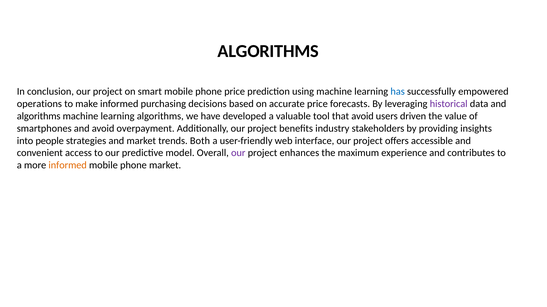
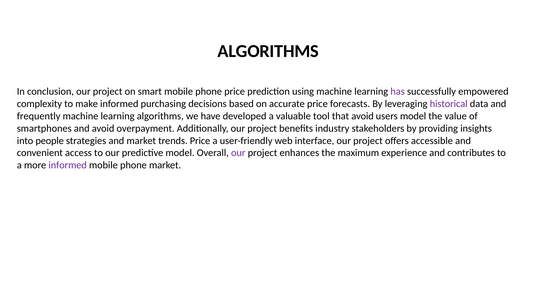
has colour: blue -> purple
operations: operations -> complexity
algorithms at (39, 116): algorithms -> frequently
users driven: driven -> model
trends Both: Both -> Price
informed at (68, 166) colour: orange -> purple
